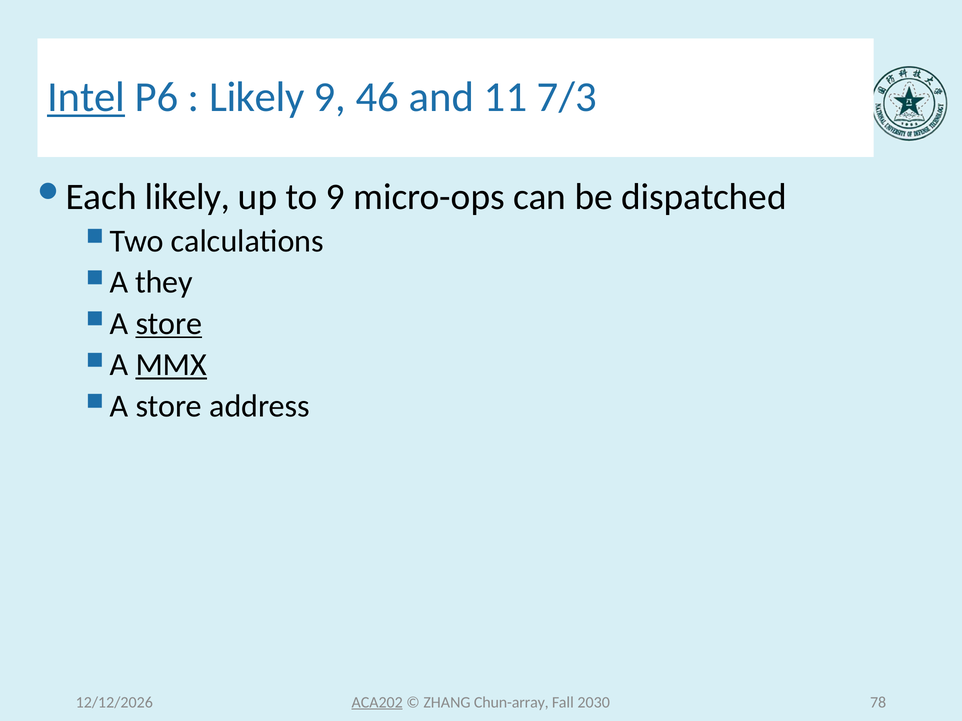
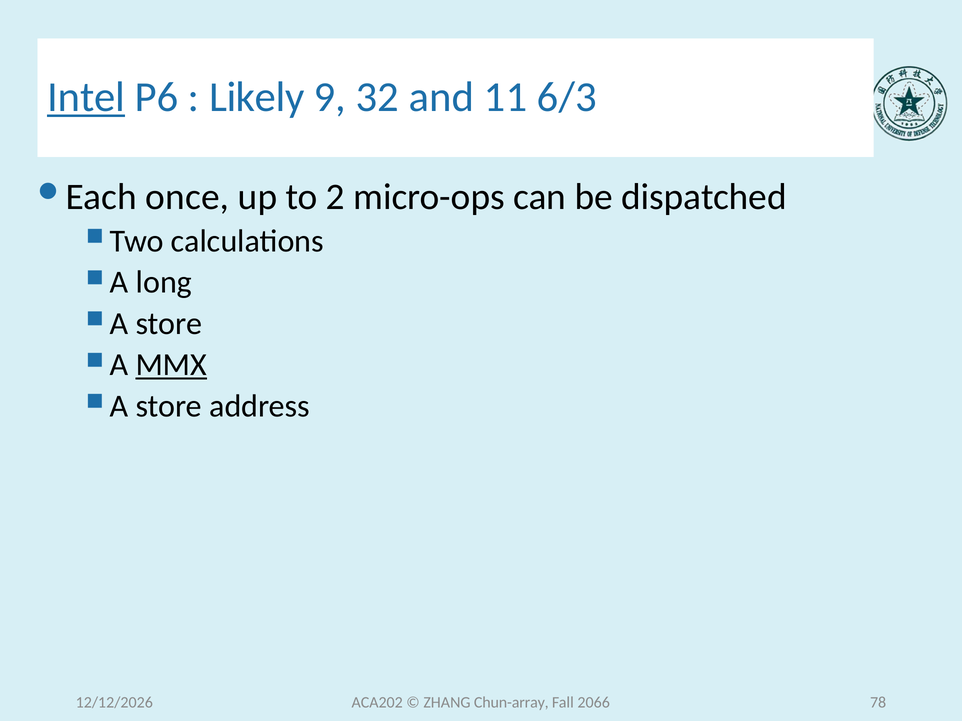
46: 46 -> 32
7/3: 7/3 -> 6/3
likely at (188, 197): likely -> once
to 9: 9 -> 2
they: they -> long
store at (169, 324) underline: present -> none
ACA202 underline: present -> none
2030: 2030 -> 2066
